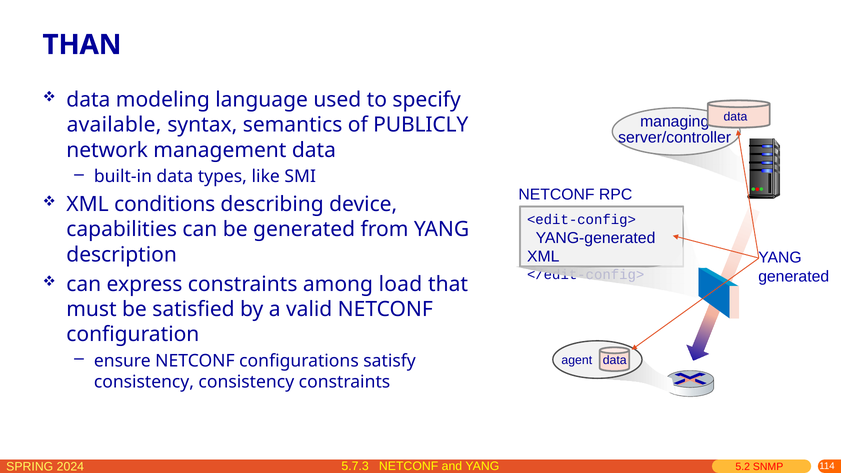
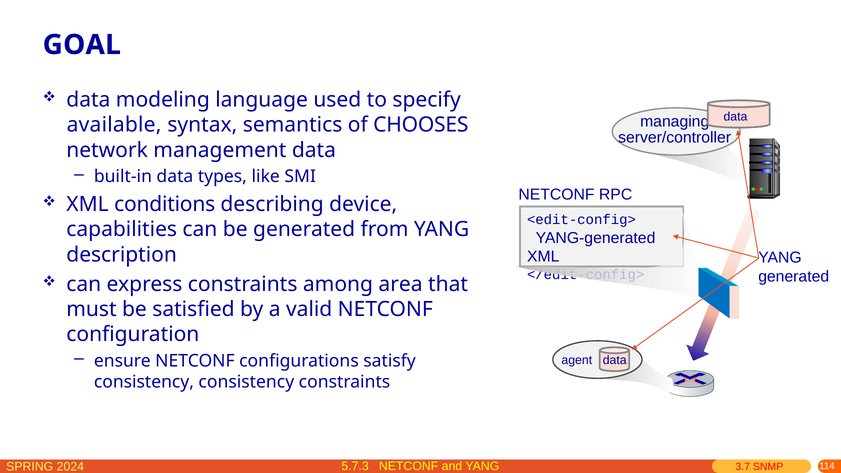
THAN: THAN -> GOAL
PUBLICLY: PUBLICLY -> CHOOSES
load: load -> area
5.2: 5.2 -> 3.7
